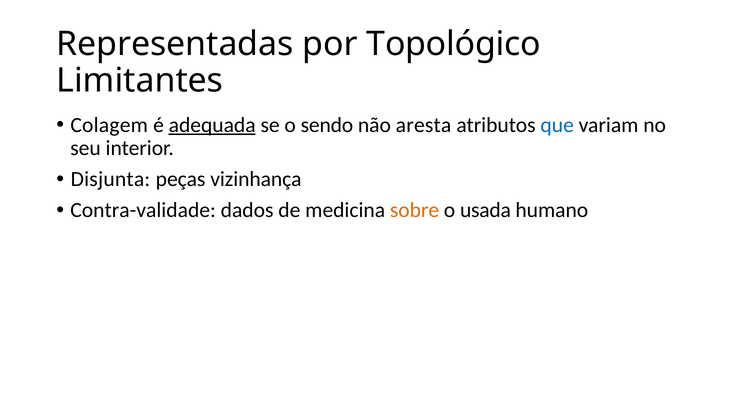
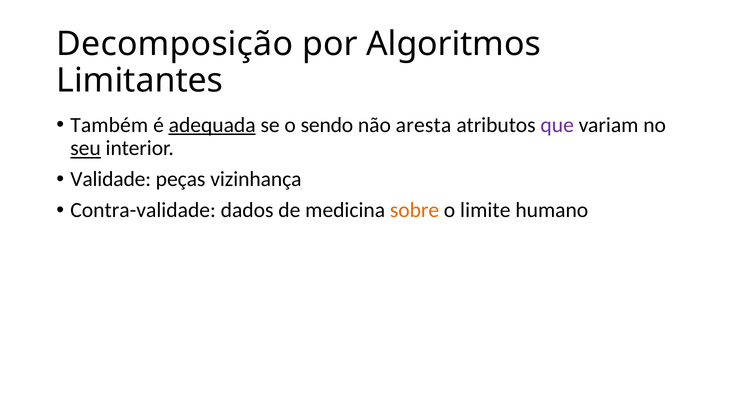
Representadas: Representadas -> Decomposição
Topológico: Topológico -> Algoritmos
Colagem: Colagem -> Também
que colour: blue -> purple
seu underline: none -> present
Disjunta: Disjunta -> Validade
usada: usada -> limite
